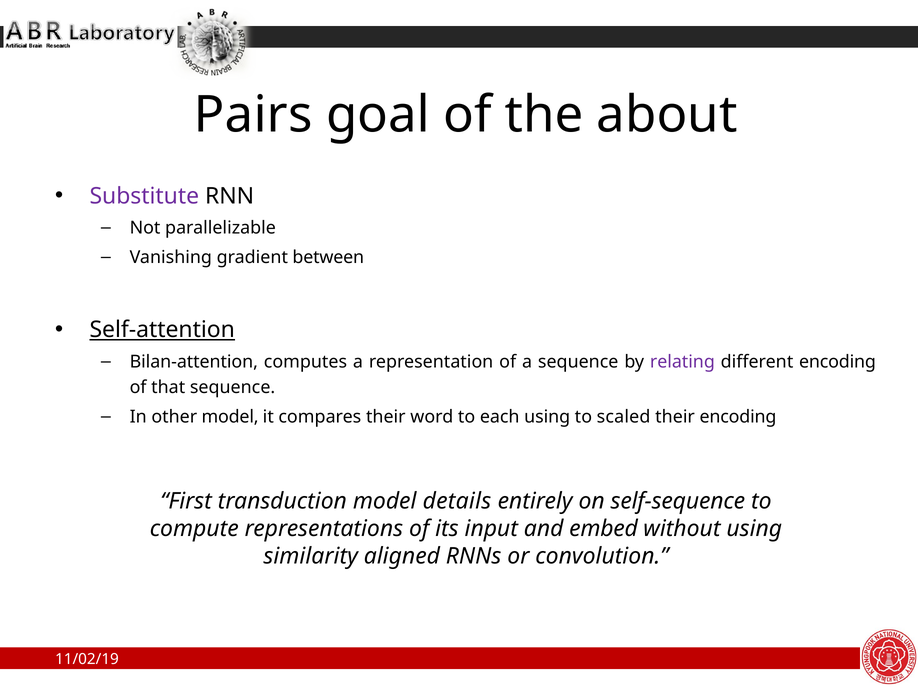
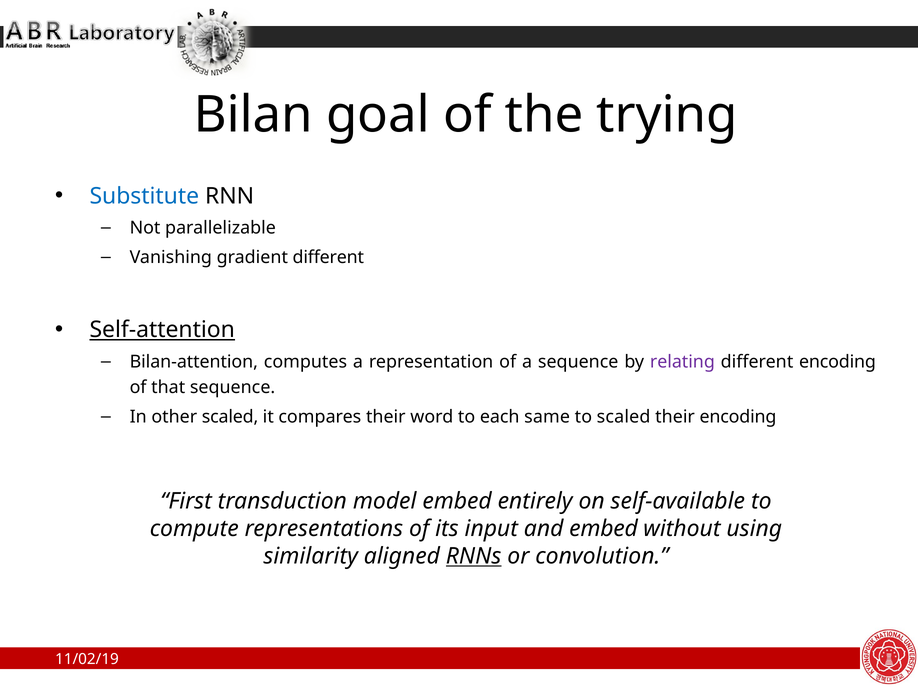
Pairs: Pairs -> Bilan
about: about -> trying
Substitute colour: purple -> blue
gradient between: between -> different
other model: model -> scaled
each using: using -> same
model details: details -> embed
self-sequence: self-sequence -> self-available
RNNs underline: none -> present
